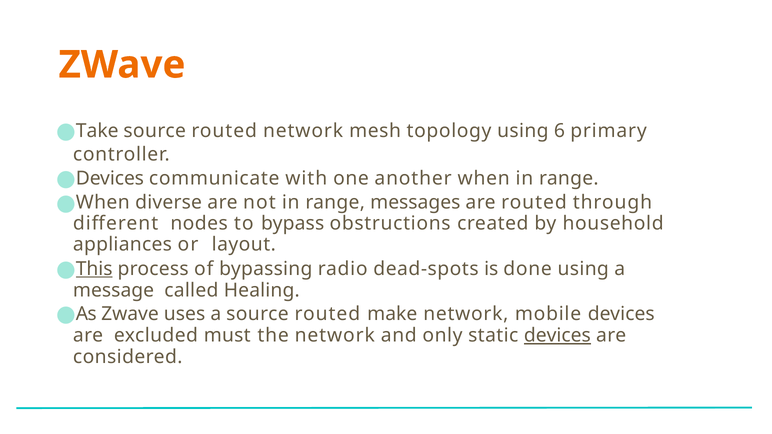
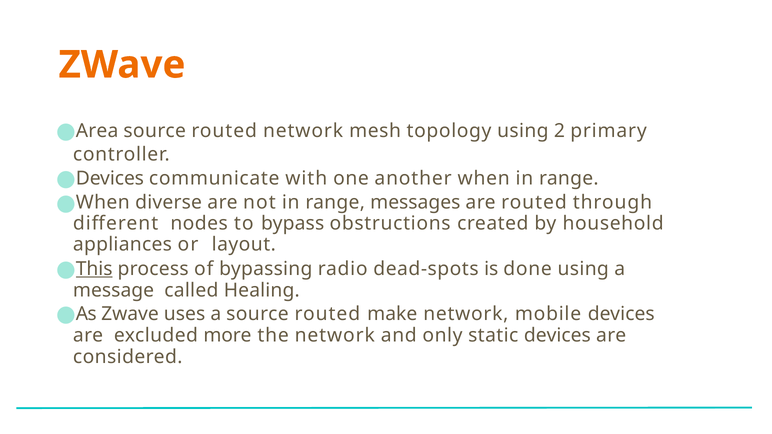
Take: Take -> Area
6: 6 -> 2
must: must -> more
devices at (557, 336) underline: present -> none
